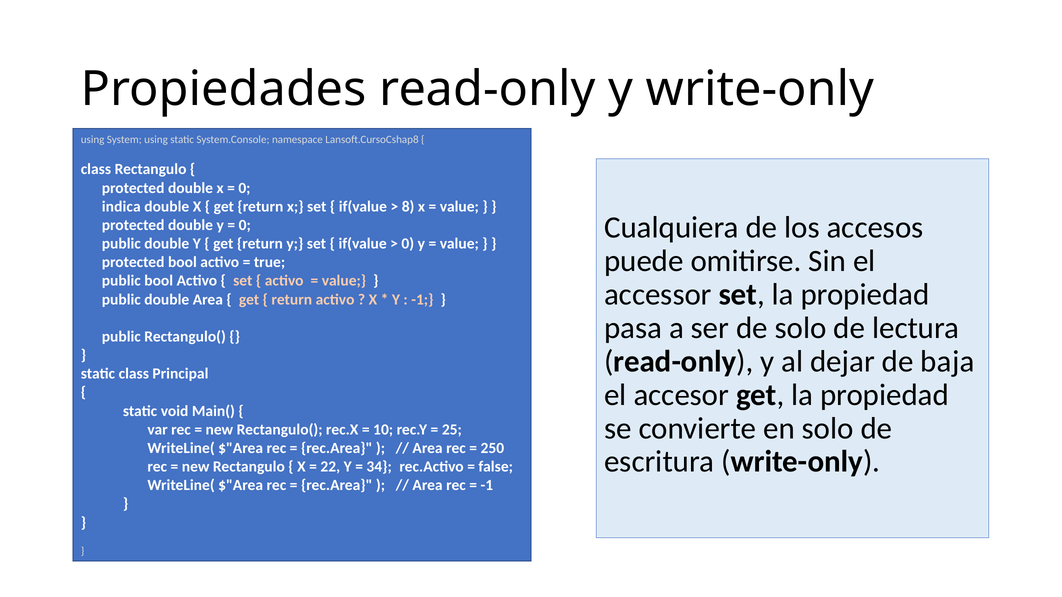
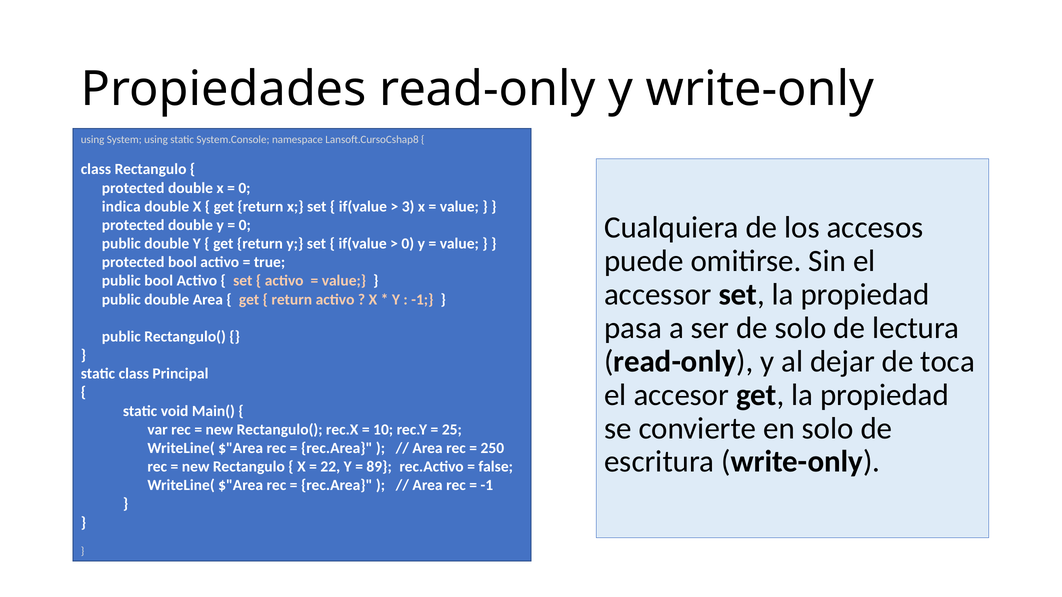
8: 8 -> 3
baja: baja -> toca
34: 34 -> 89
